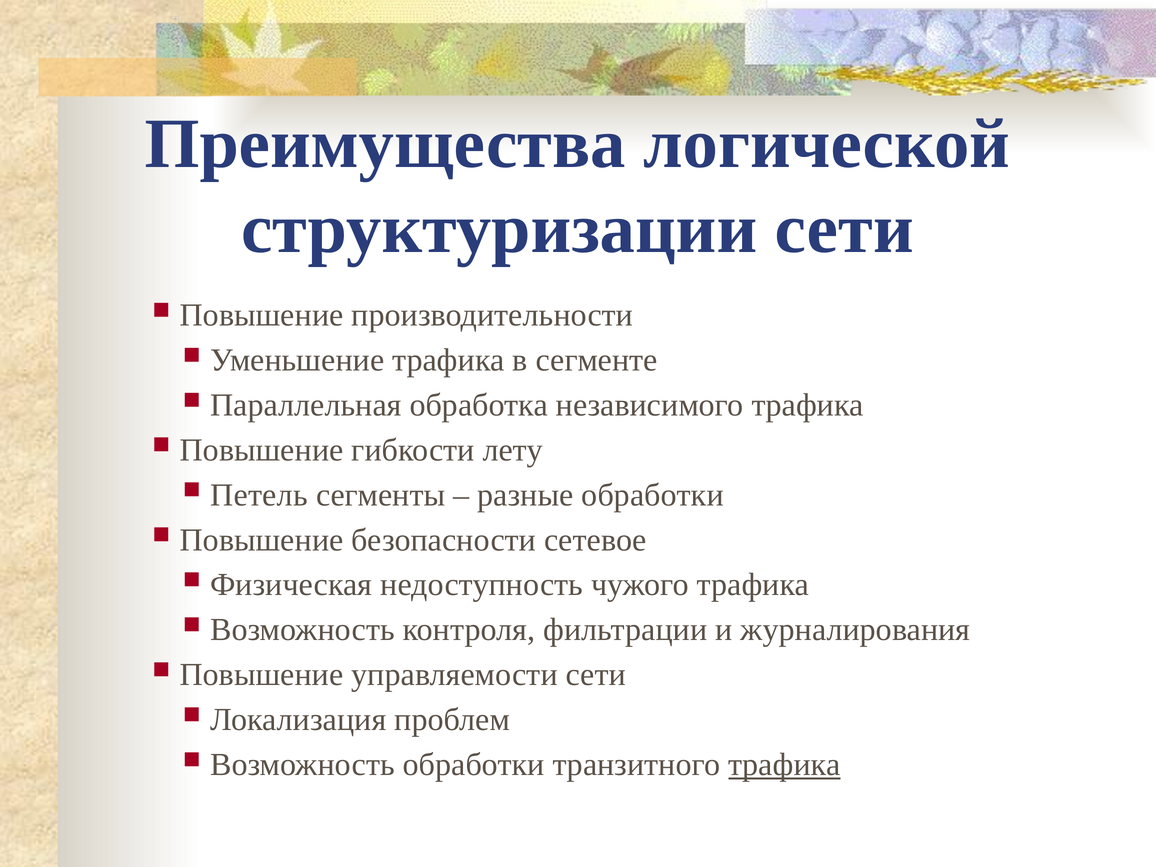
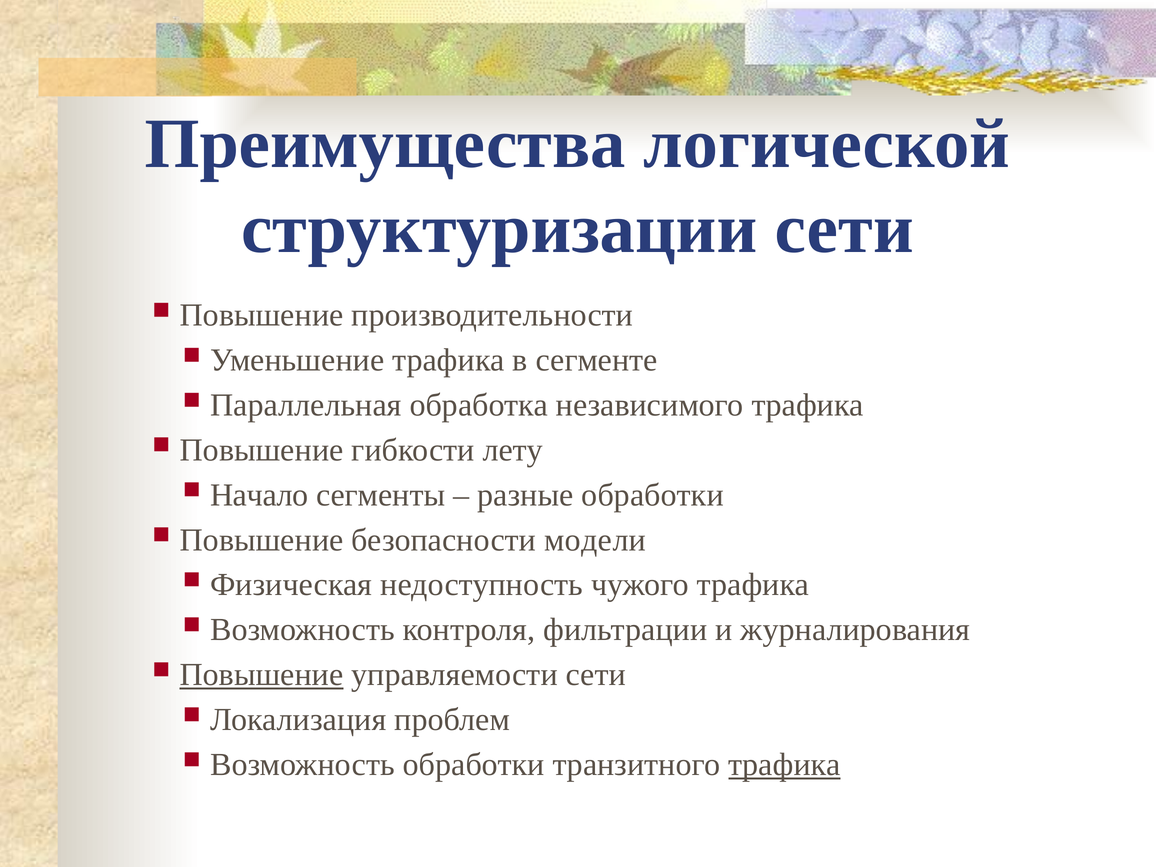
Петель: Петель -> Начало
сетевое: сетевое -> модели
Повышение at (262, 675) underline: none -> present
